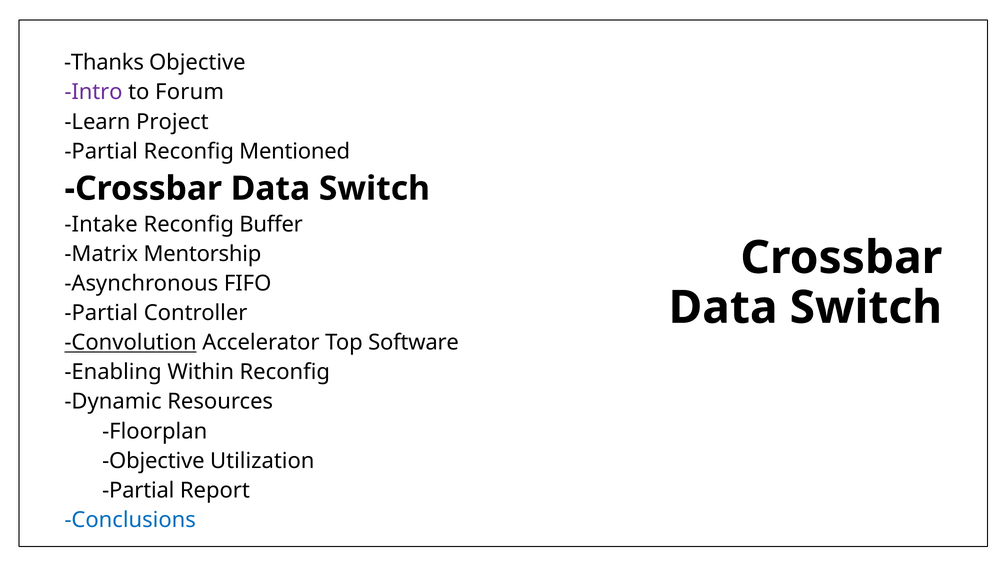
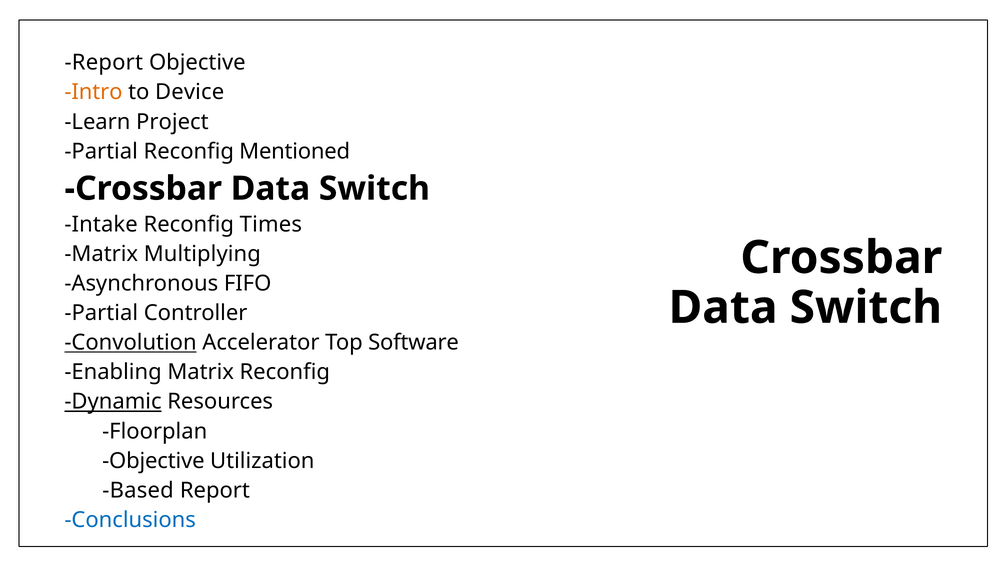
Thanks at (104, 63): Thanks -> Report
Intro colour: purple -> orange
Forum: Forum -> Device
Buffer: Buffer -> Times
Mentorship: Mentorship -> Multiplying
Enabling Within: Within -> Matrix
Dynamic underline: none -> present
Partial at (138, 491): Partial -> Based
